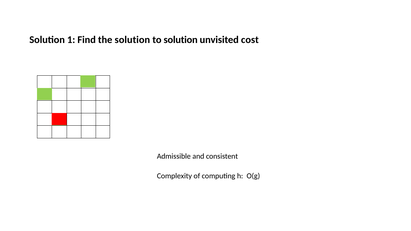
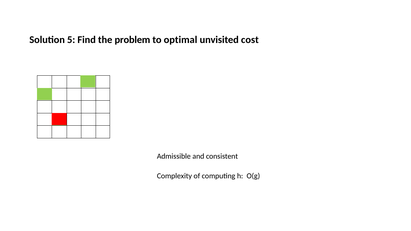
1: 1 -> 5
the solution: solution -> problem
to solution: solution -> optimal
